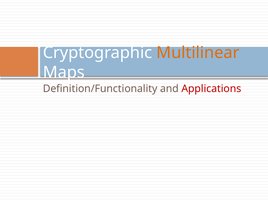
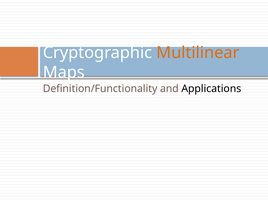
Applications colour: red -> black
